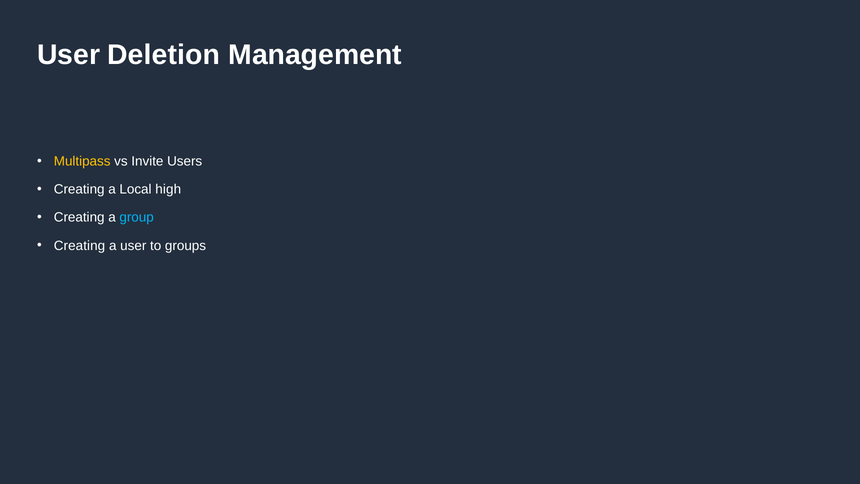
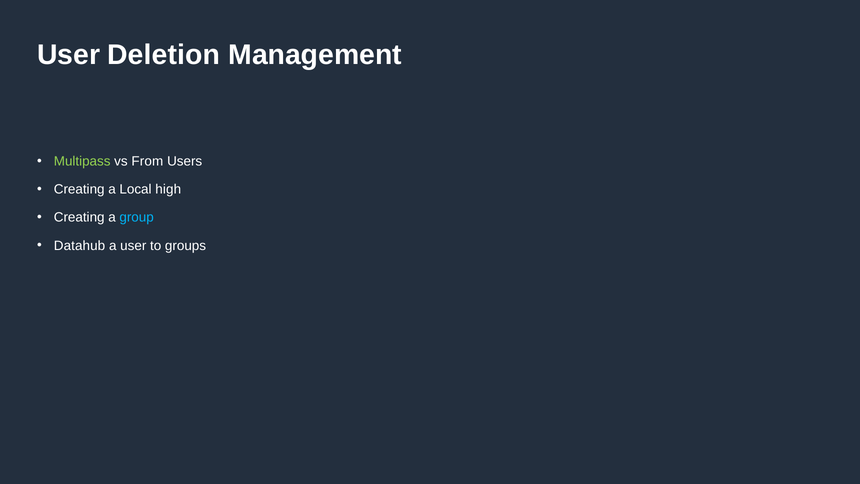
Multipass colour: yellow -> light green
Invite: Invite -> From
Creating at (80, 245): Creating -> Datahub
